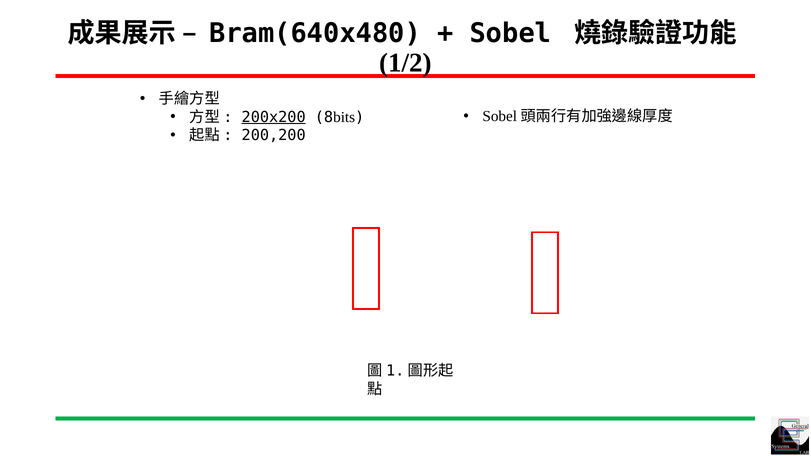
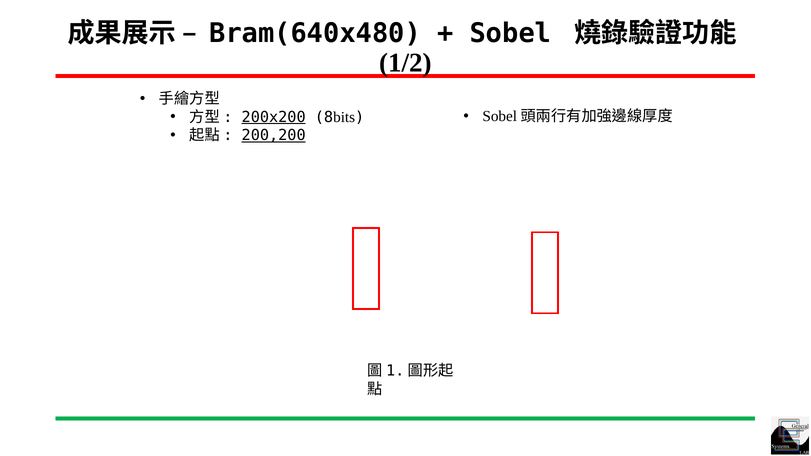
200,200 underline: none -> present
